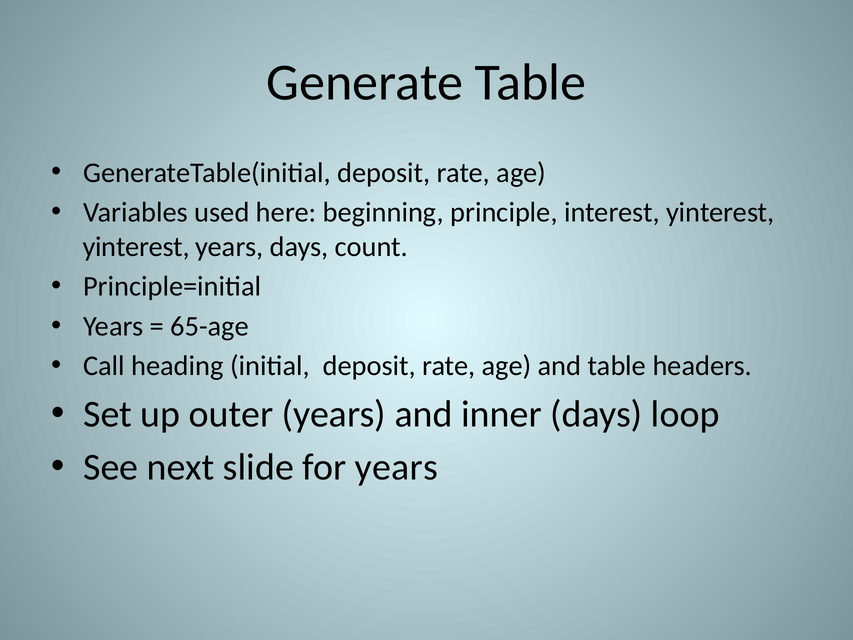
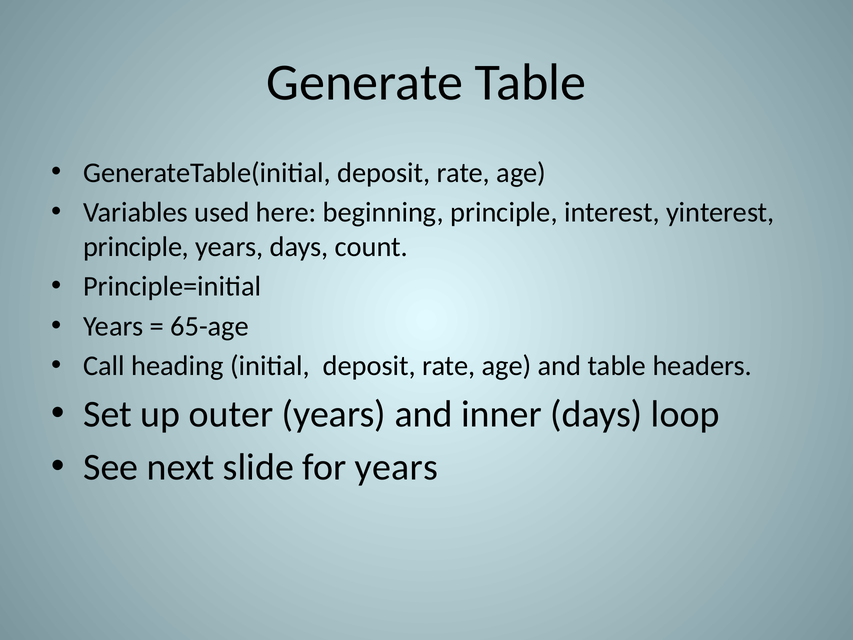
yinterest at (136, 247): yinterest -> principle
